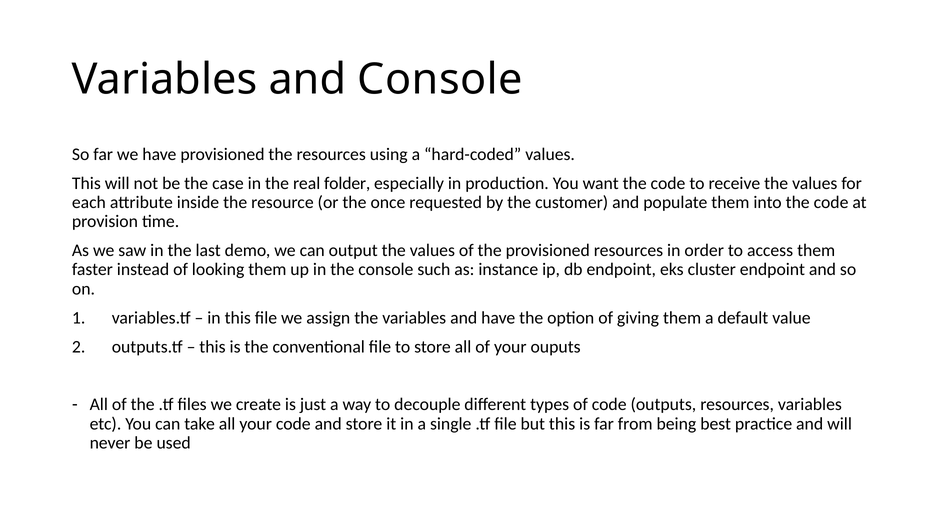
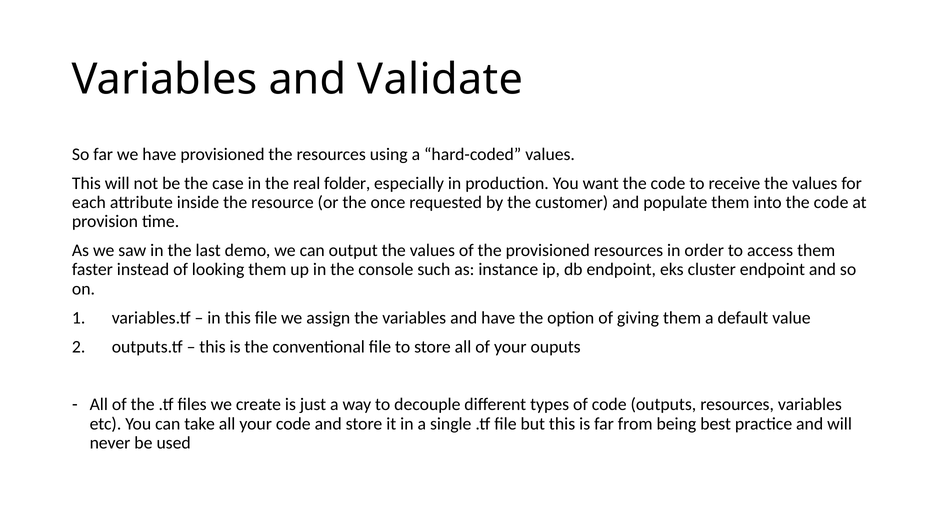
and Console: Console -> Validate
